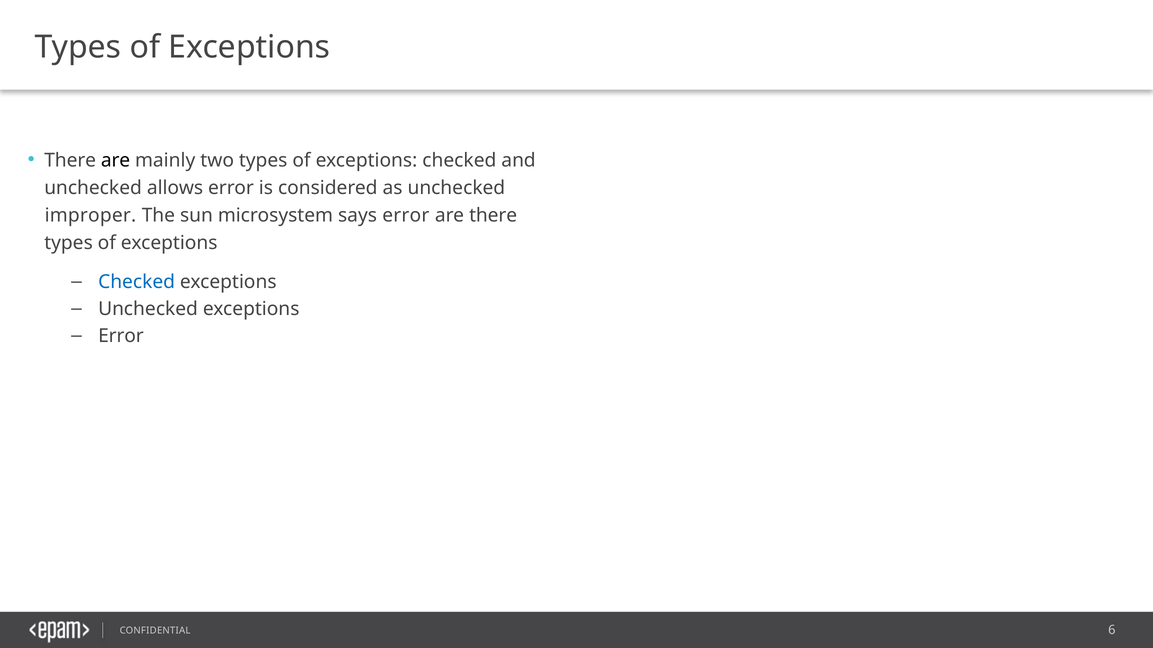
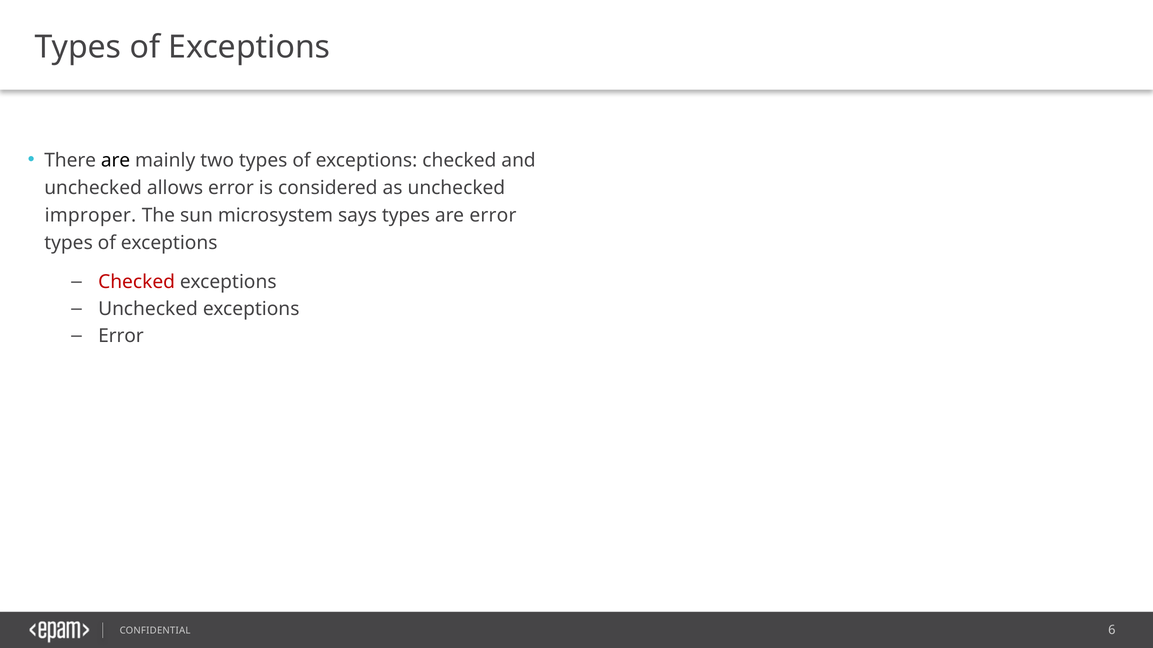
says error: error -> types
are there: there -> error
Checked at (137, 282) colour: blue -> red
